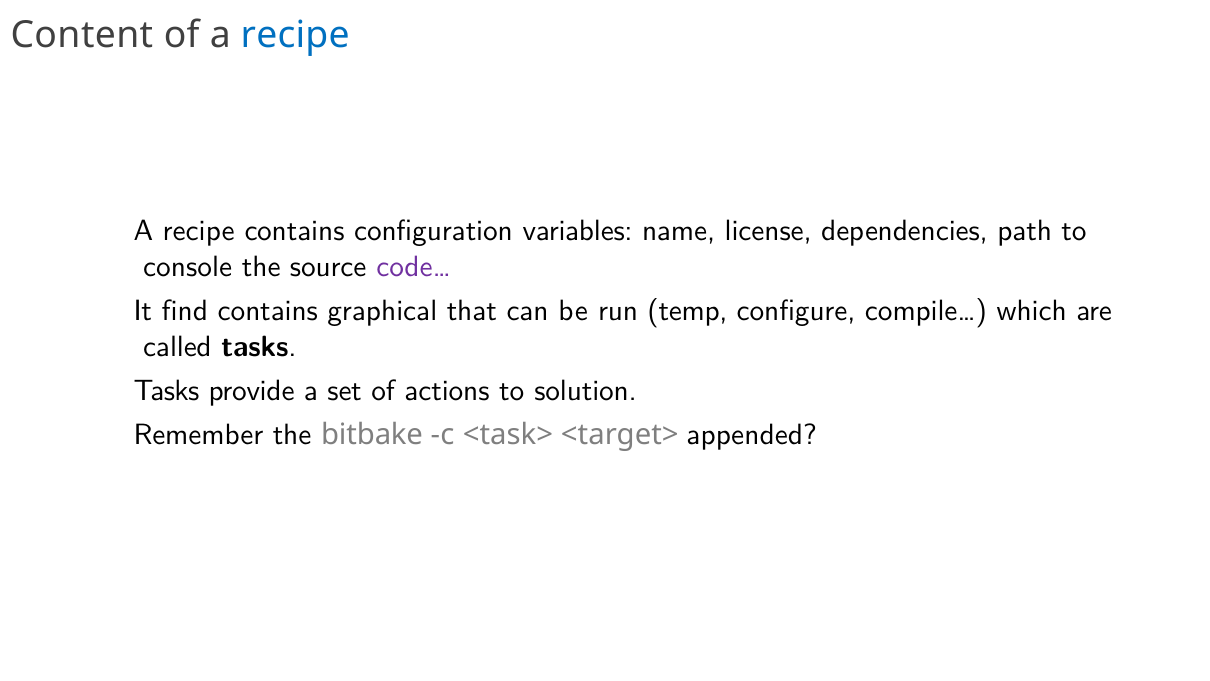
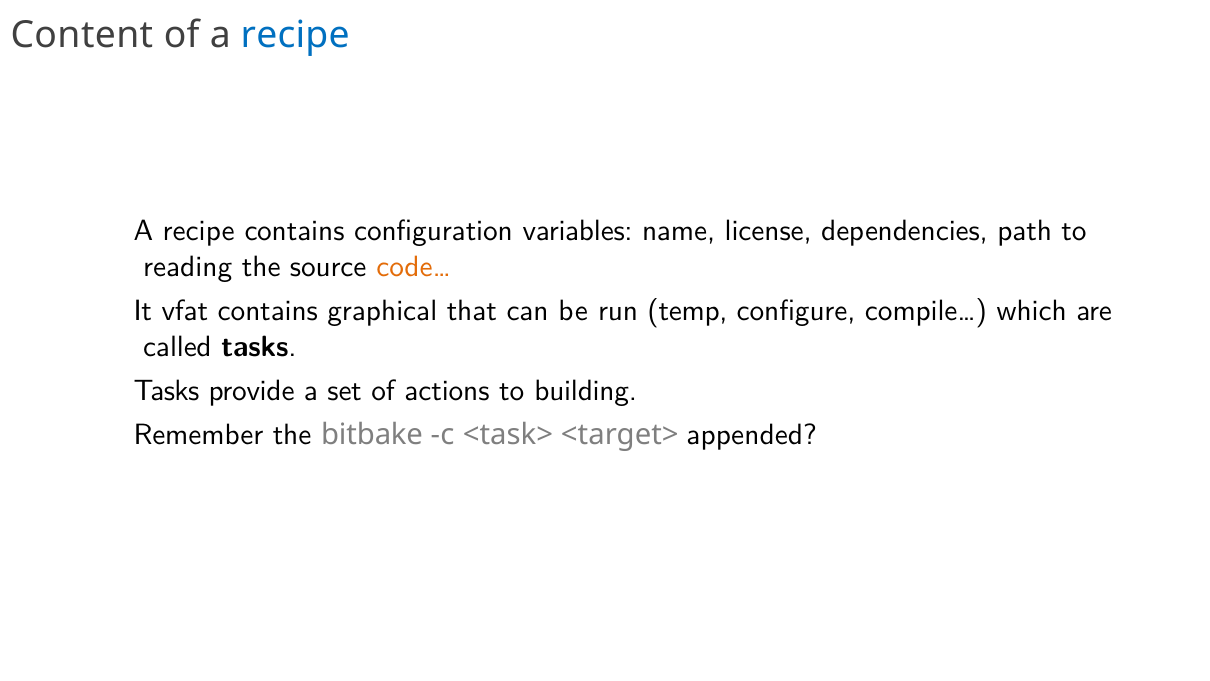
console: console -> reading
code… colour: purple -> orange
find: find -> vfat
solution: solution -> building
